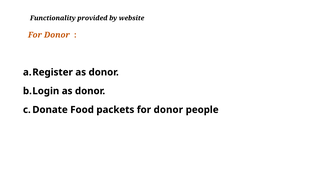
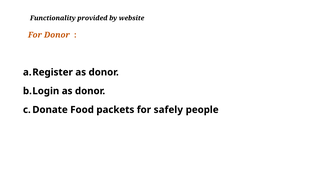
packets for donor: donor -> safely
